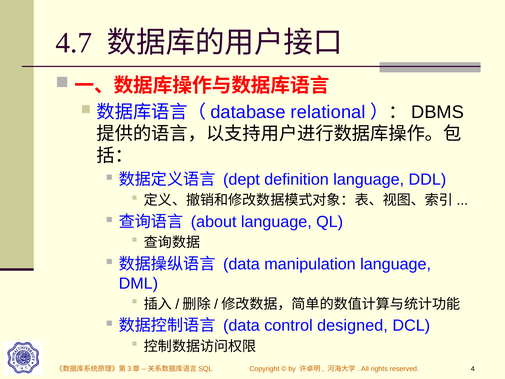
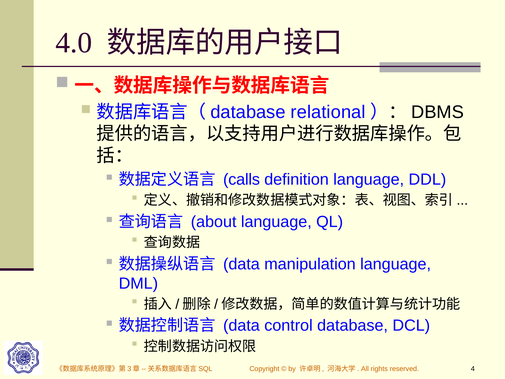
4.7: 4.7 -> 4.0
dept: dept -> calls
control designed: designed -> database
